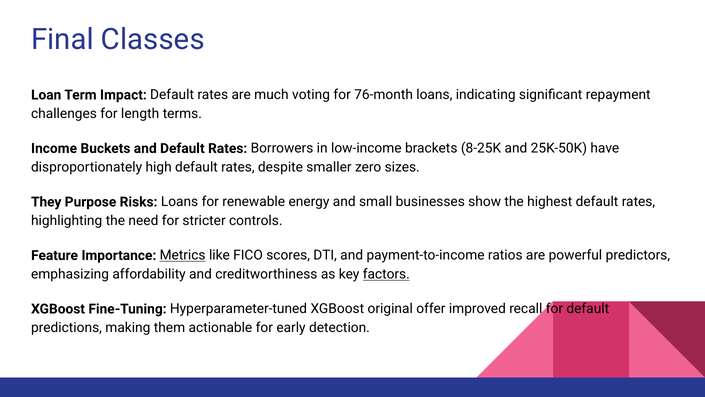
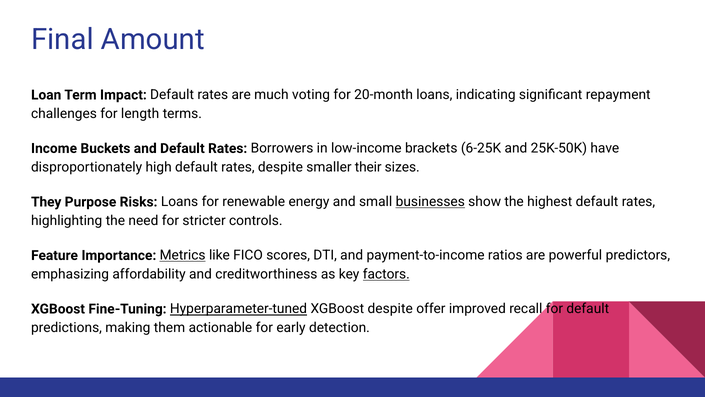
Classes: Classes -> Amount
76-month: 76-month -> 20-month
8-25K: 8-25K -> 6-25K
zero: zero -> their
businesses underline: none -> present
Hyperparameter-tuned underline: none -> present
XGBoost original: original -> despite
